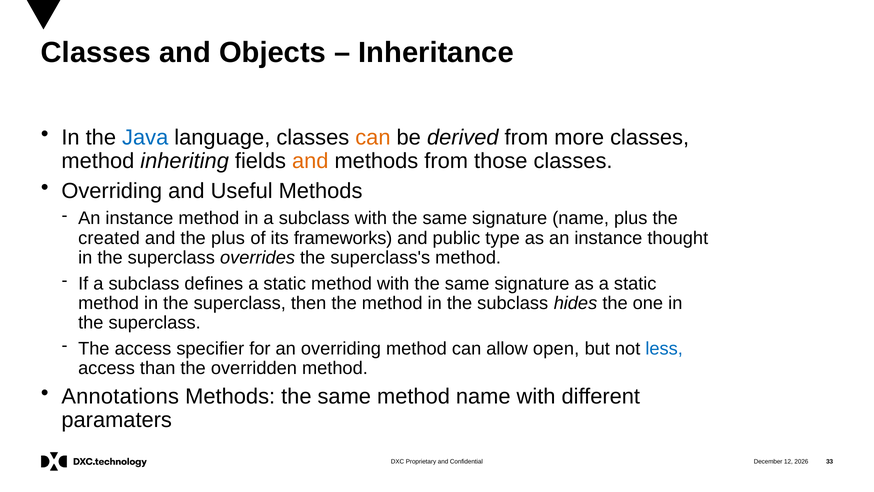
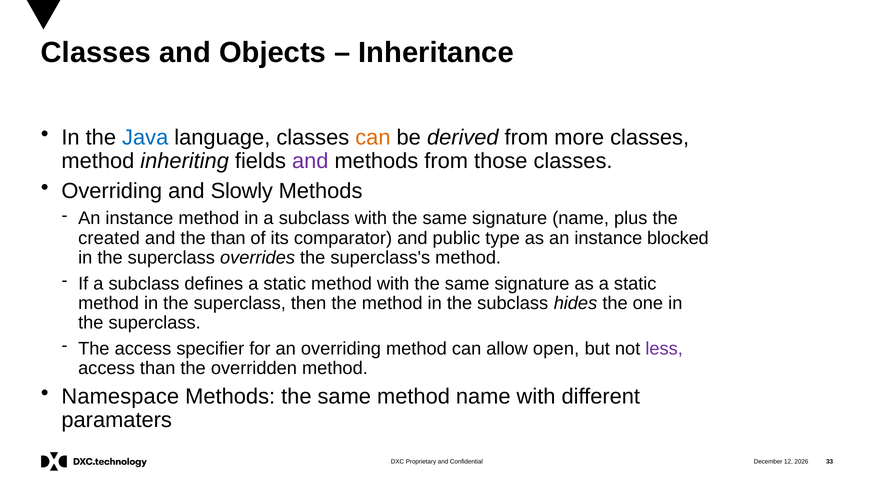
and at (310, 161) colour: orange -> purple
Useful: Useful -> Slowly
the plus: plus -> than
frameworks: frameworks -> comparator
thought: thought -> blocked
less colour: blue -> purple
Annotations: Annotations -> Namespace
